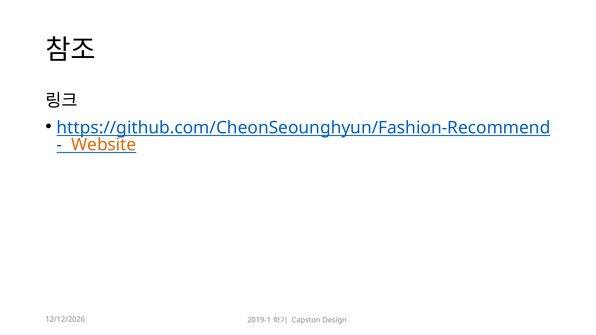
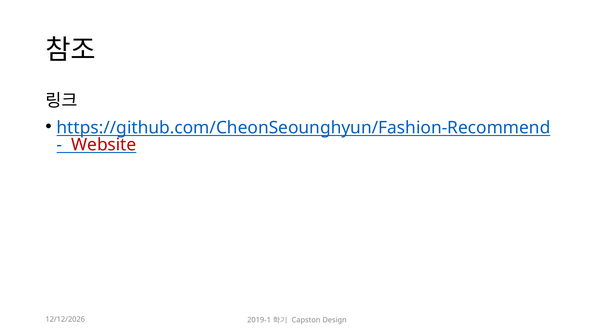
Website colour: orange -> red
